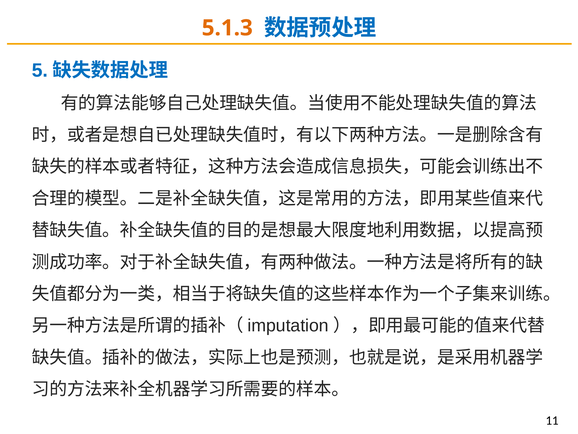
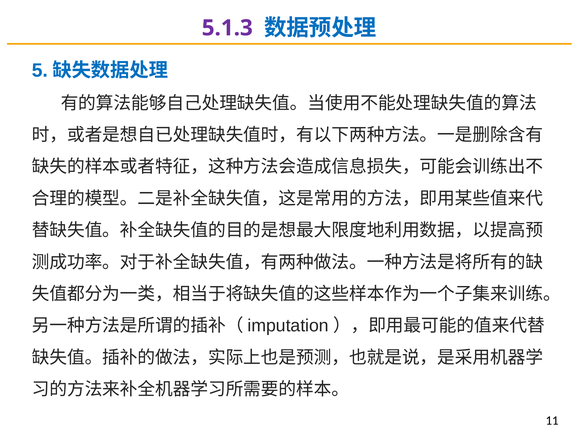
5.1.3 colour: orange -> purple
